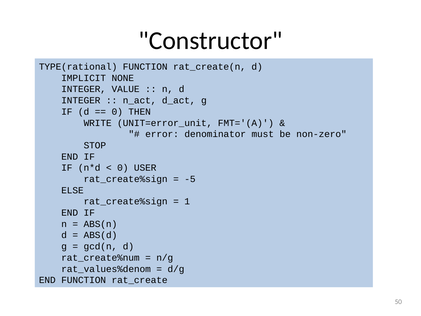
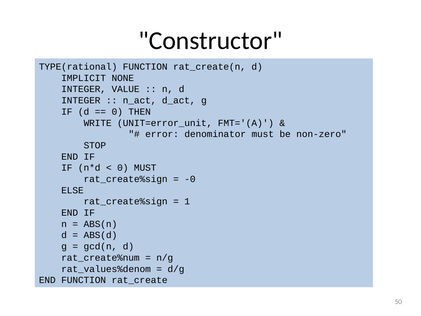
0 USER: USER -> MUST
-5: -5 -> -0
